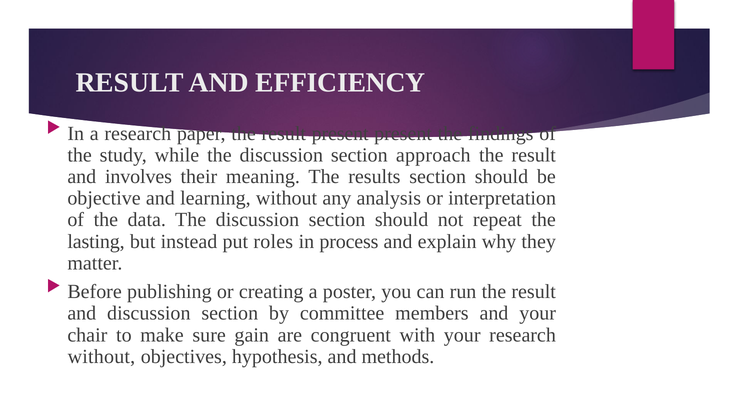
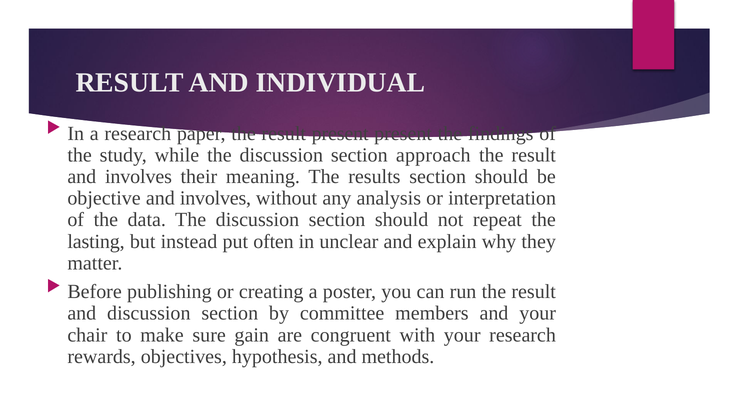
EFFICIENCY: EFFICIENCY -> INDIVIDUAL
objective and learning: learning -> involves
roles: roles -> often
process: process -> unclear
without at (101, 356): without -> rewards
